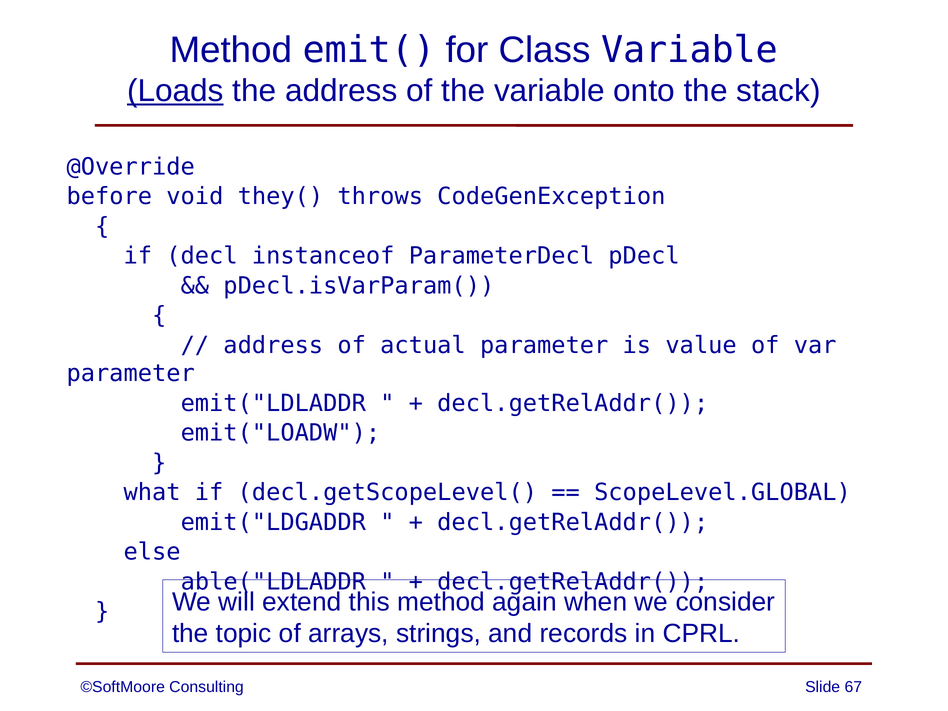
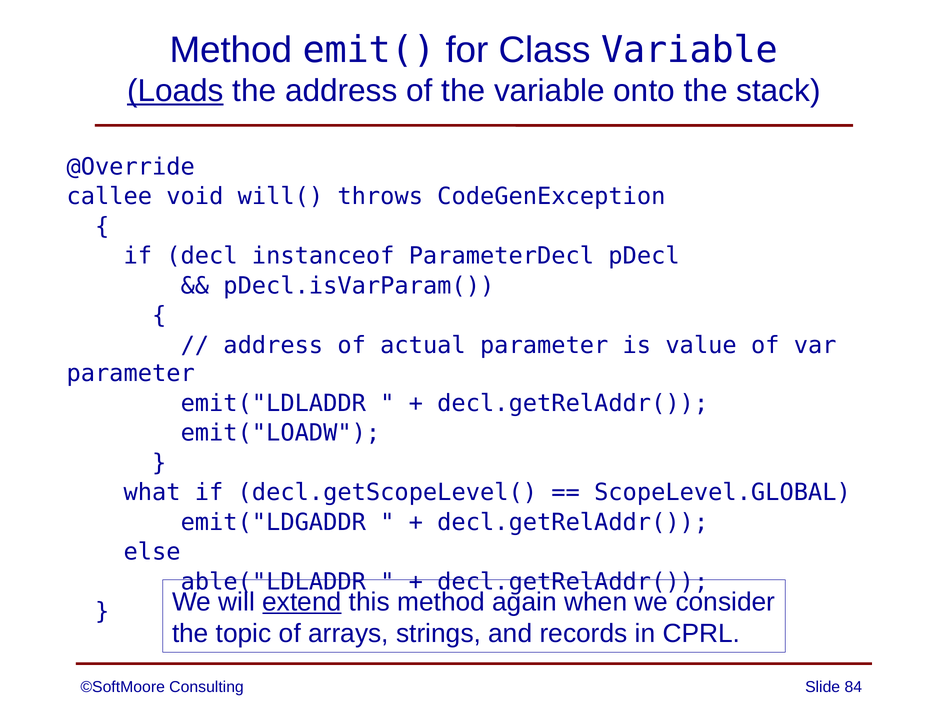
before: before -> callee
they(: they( -> will(
extend underline: none -> present
67: 67 -> 84
